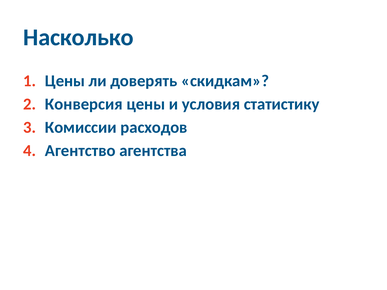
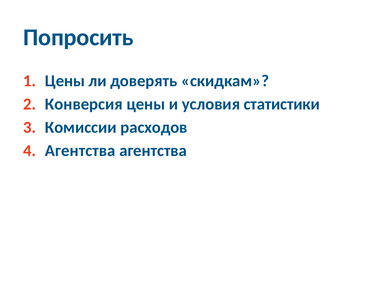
Насколько: Насколько -> Попросить
статистику: статистику -> статистики
Агентство at (80, 151): Агентство -> Агентства
